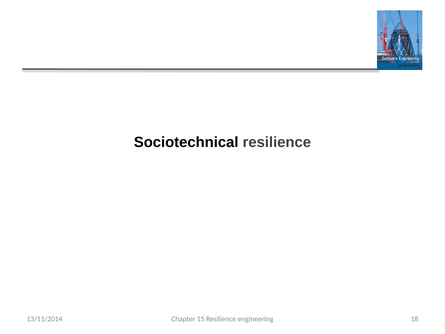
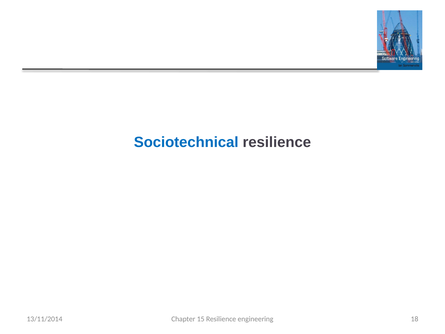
Sociotechnical colour: black -> blue
